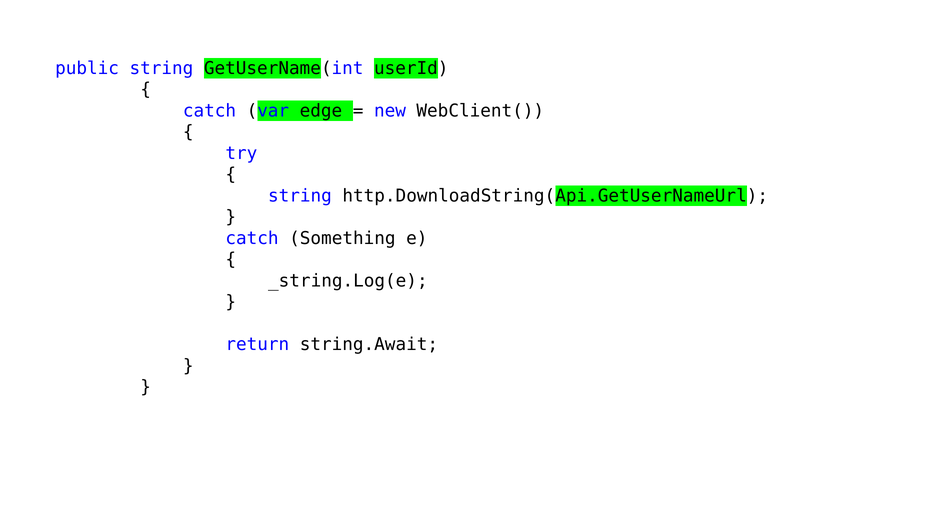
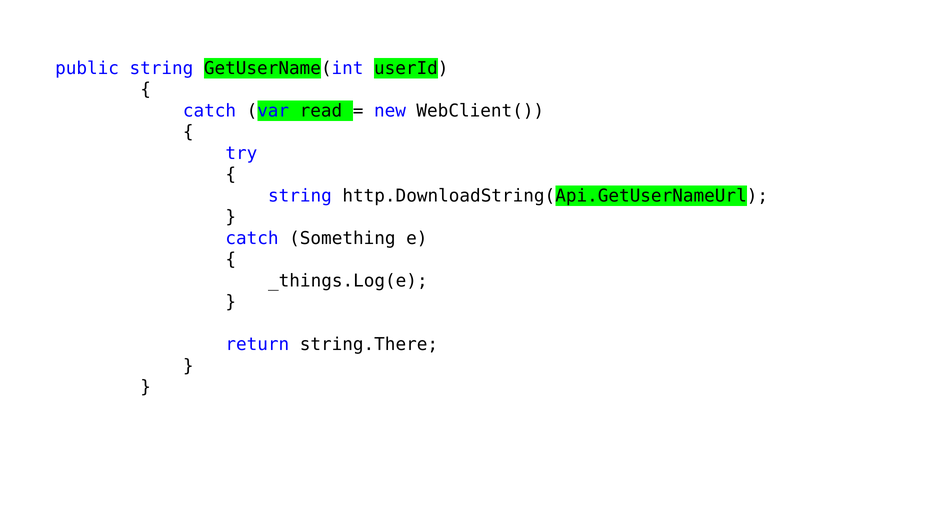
edge: edge -> read
_string.Log(e: _string.Log(e -> _things.Log(e
string.Await: string.Await -> string.There
